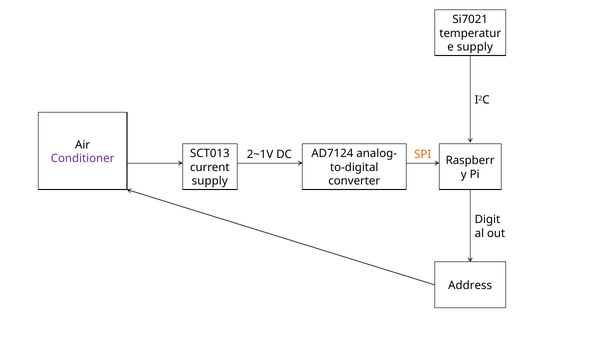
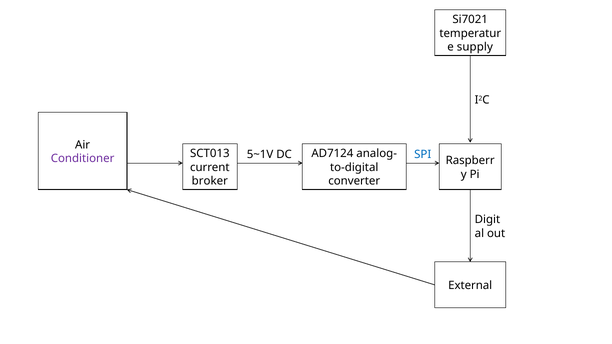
2~1V: 2~1V -> 5~1V
SPI colour: orange -> blue
supply at (210, 181): supply -> broker
Address: Address -> External
